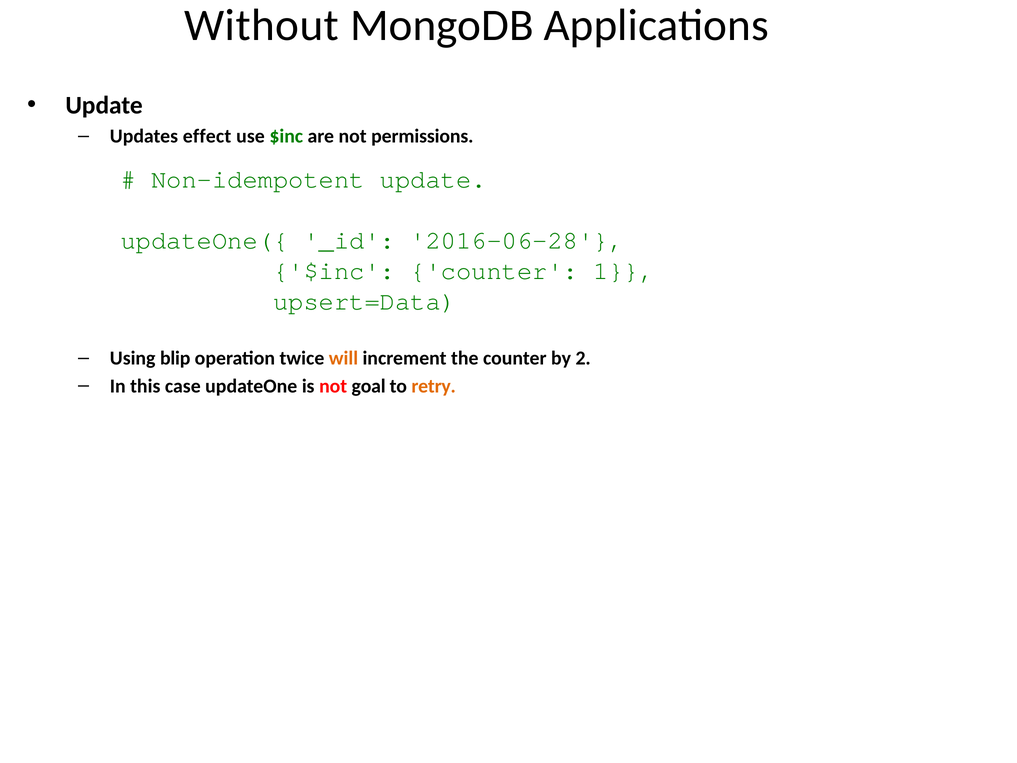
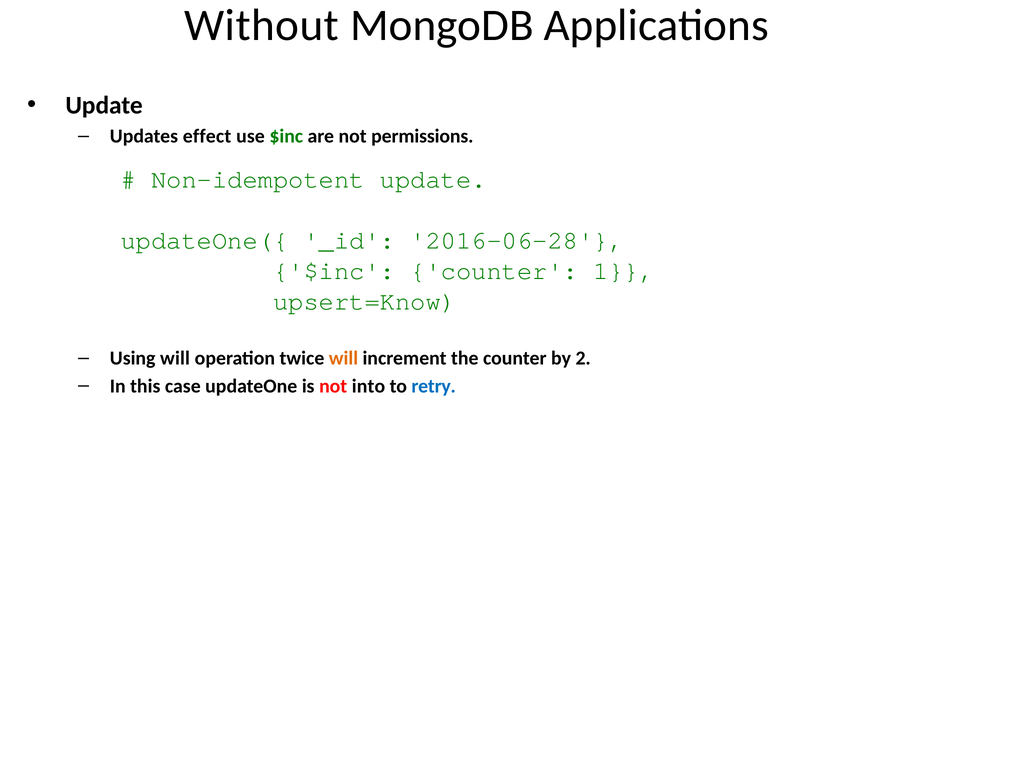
upsert=Data: upsert=Data -> upsert=Know
Using blip: blip -> will
goal: goal -> into
retry colour: orange -> blue
